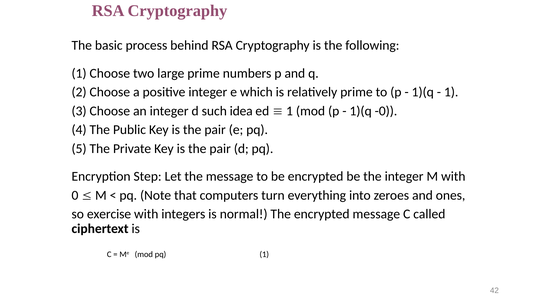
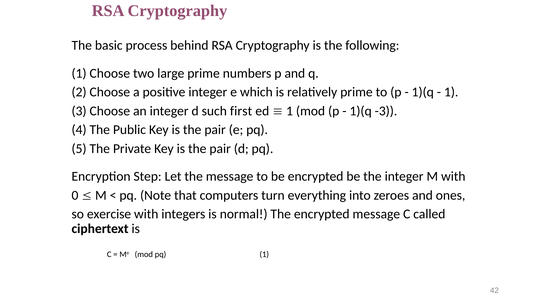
idea: idea -> first
-0: -0 -> -3
